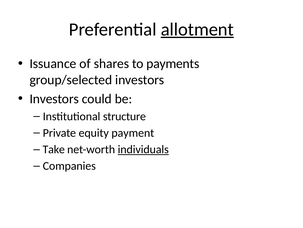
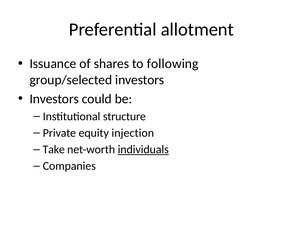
allotment underline: present -> none
payments: payments -> following
payment: payment -> injection
